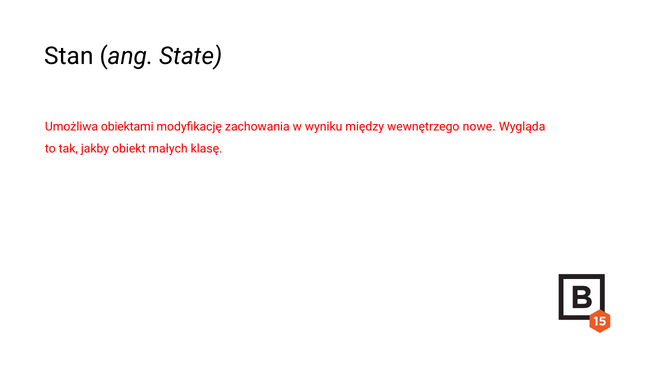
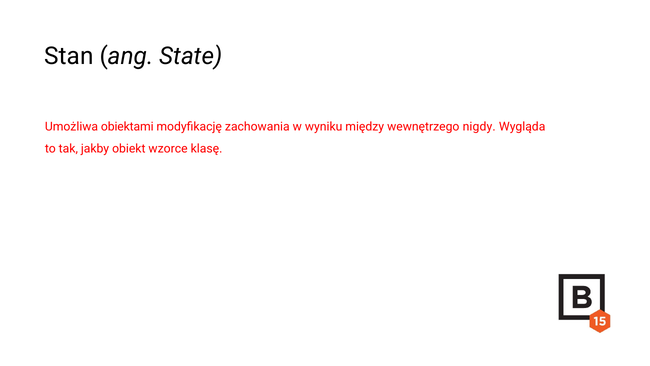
nowe: nowe -> nigdy
małych: małych -> wzorce
